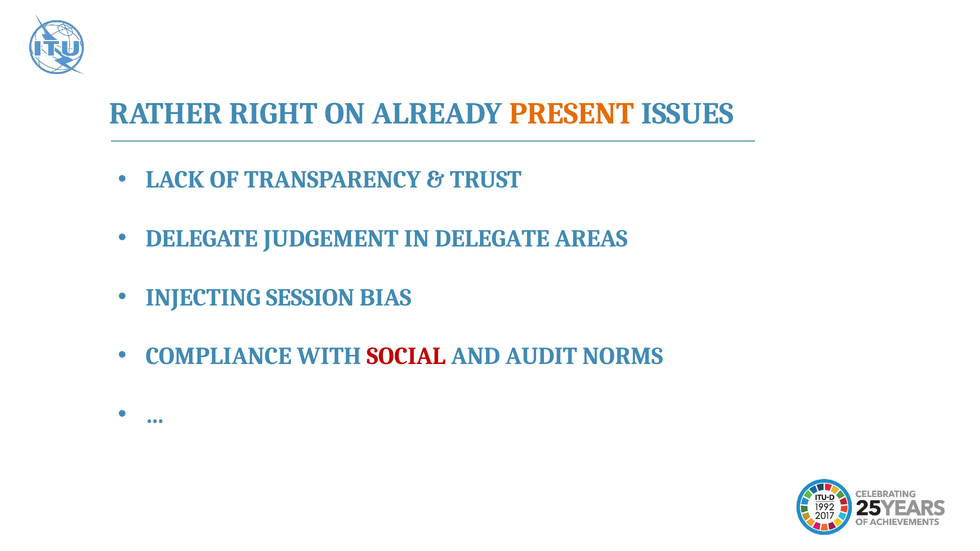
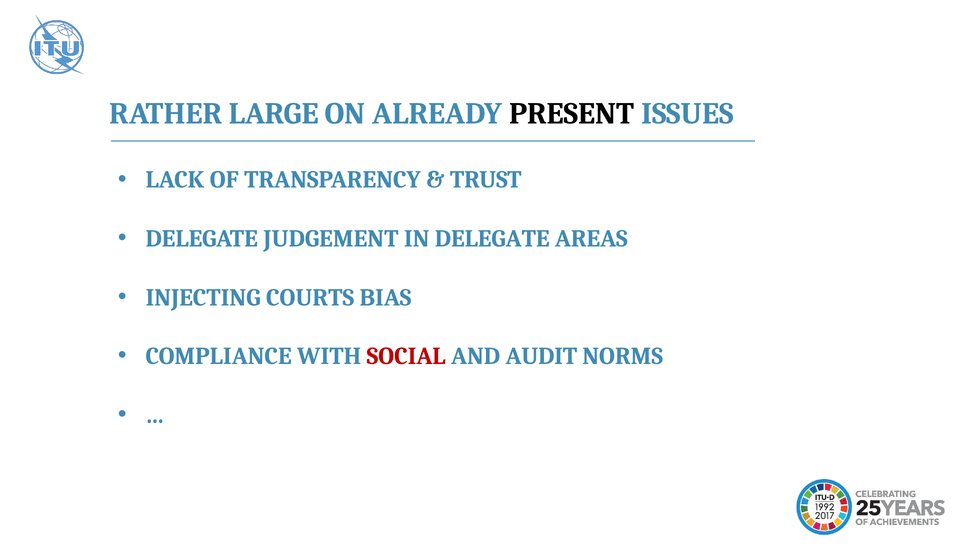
RIGHT: RIGHT -> LARGE
PRESENT colour: orange -> black
SESSION: SESSION -> COURTS
